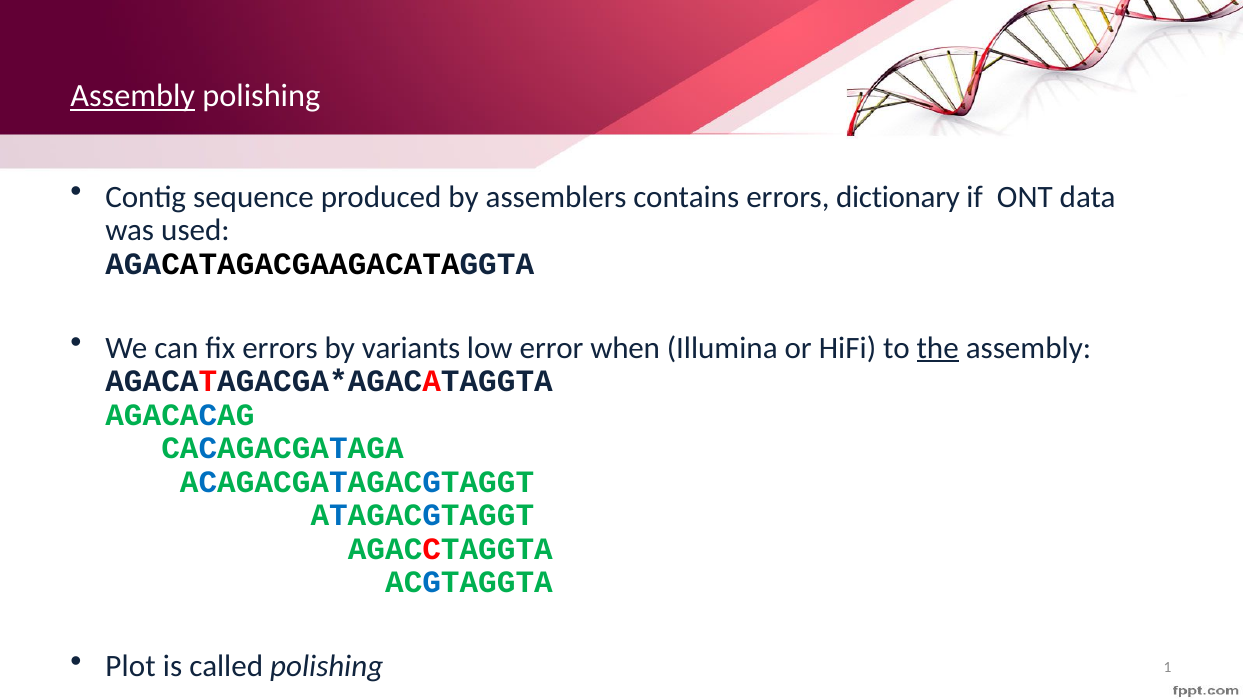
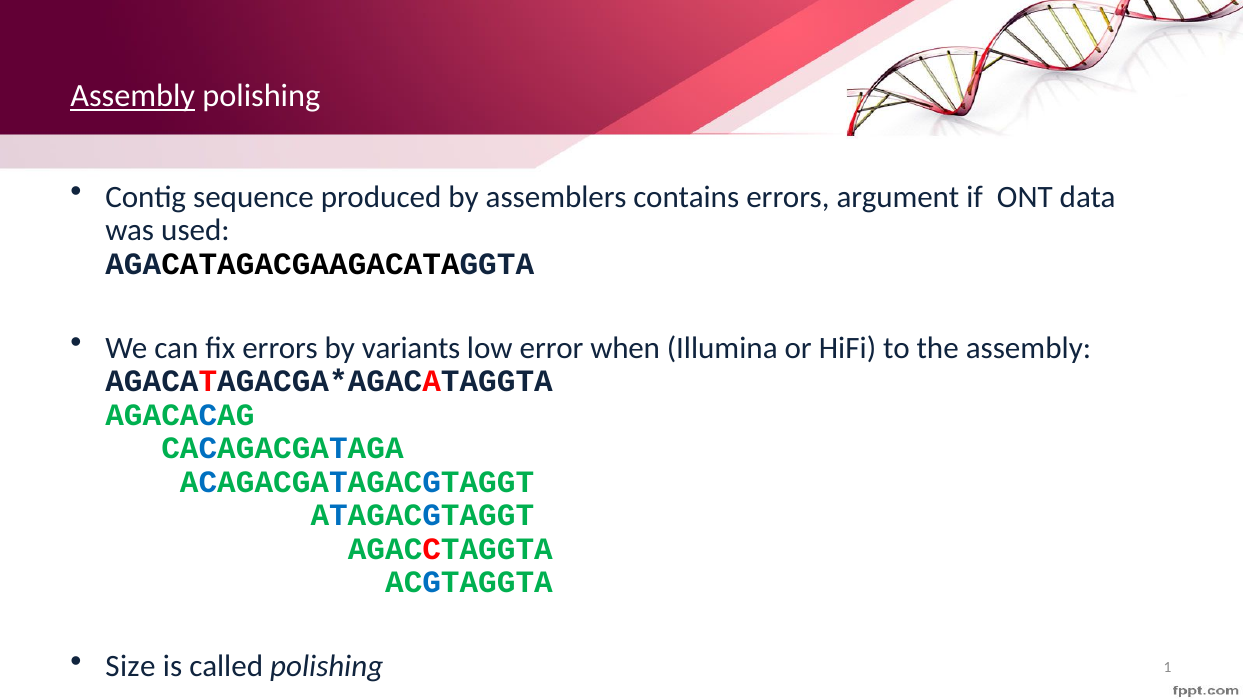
dictionary: dictionary -> argument
the underline: present -> none
Plot: Plot -> Size
